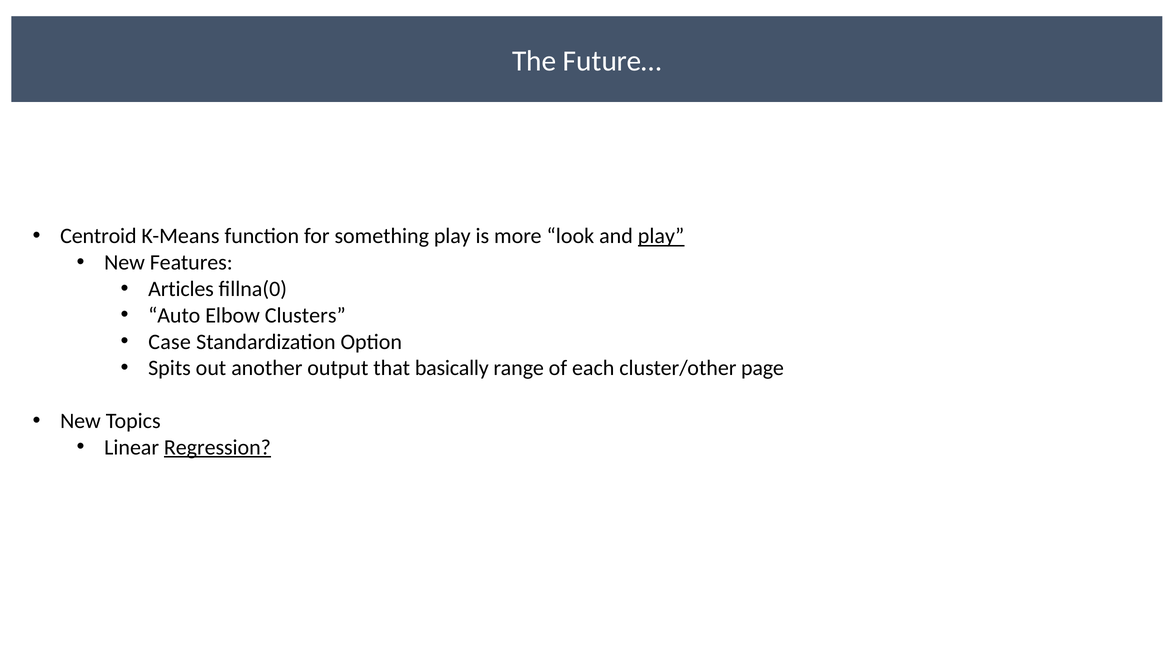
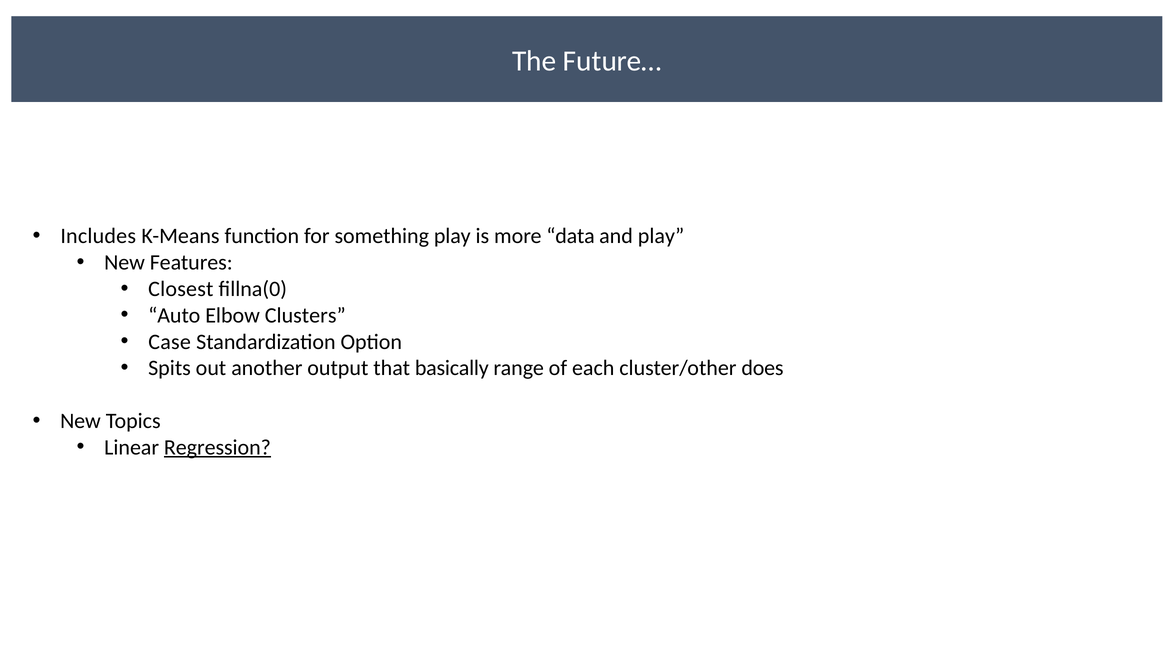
Centroid: Centroid -> Includes
look: look -> data
play at (661, 236) underline: present -> none
Articles: Articles -> Closest
page: page -> does
